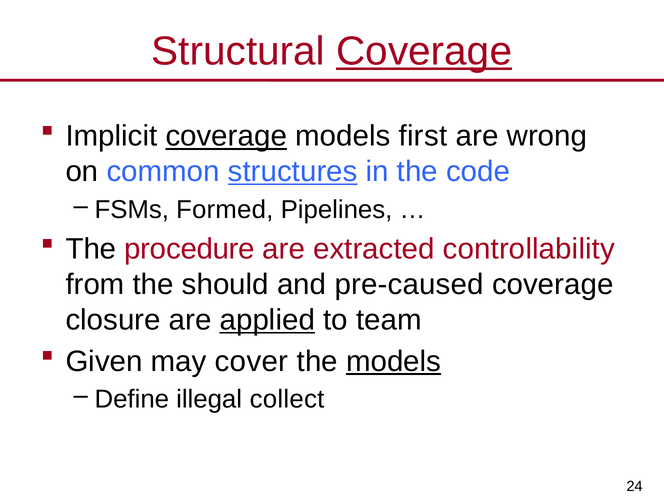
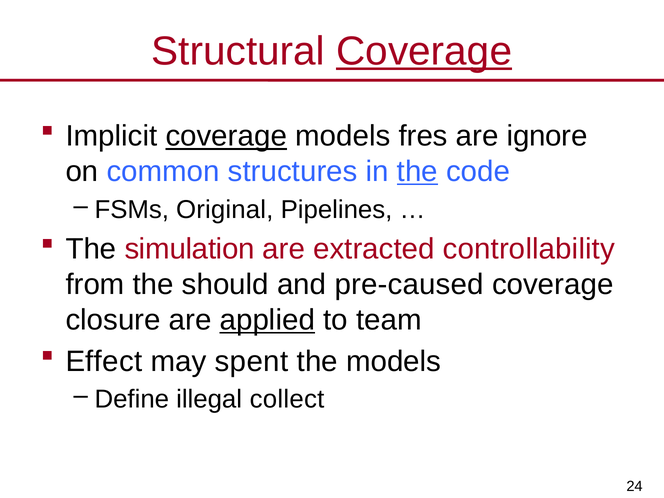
first: first -> fres
wrong: wrong -> ignore
structures underline: present -> none
the at (417, 172) underline: none -> present
Formed: Formed -> Original
procedure: procedure -> simulation
Given: Given -> Effect
cover: cover -> spent
models at (394, 361) underline: present -> none
